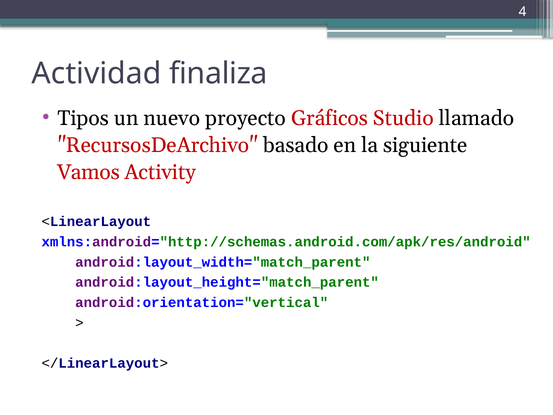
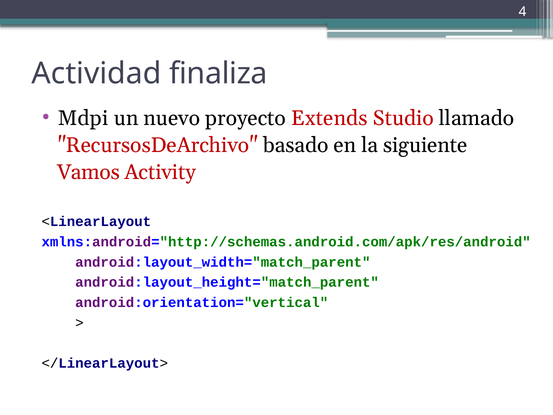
Tipos: Tipos -> Mdpi
Gráficos: Gráficos -> Extends
